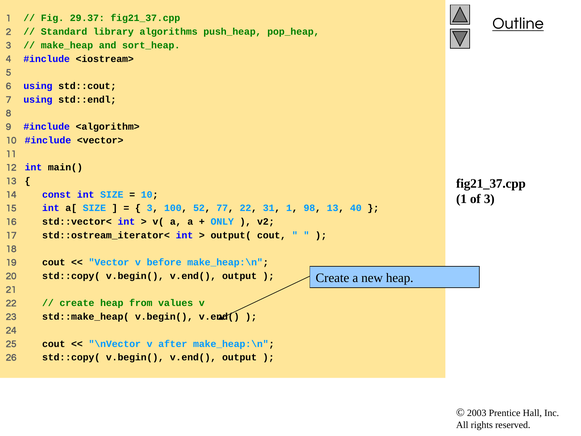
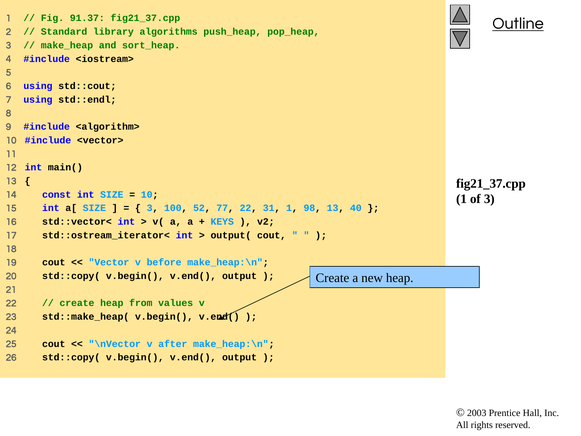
29.37: 29.37 -> 91.37
ONLY: ONLY -> KEYS
